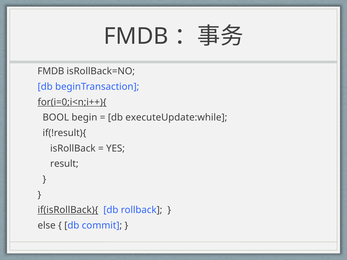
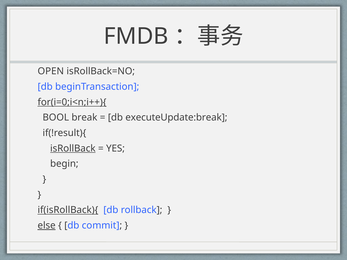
FMDB at (51, 71): FMDB -> OPEN
begin: begin -> break
executeUpdate:while: executeUpdate:while -> executeUpdate:break
isRollBack underline: none -> present
result: result -> begin
else underline: none -> present
